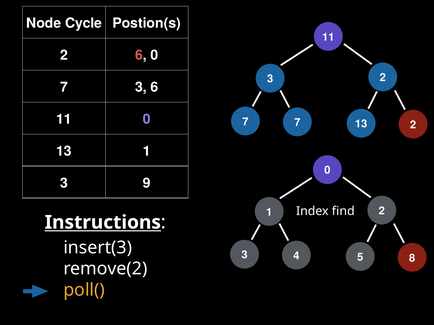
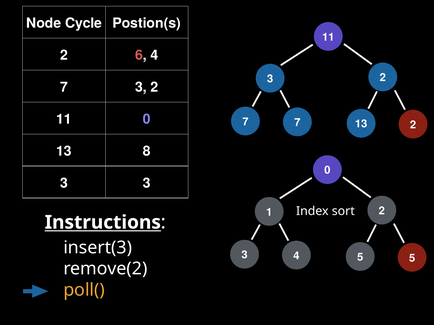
6 0: 0 -> 4
7 3 6: 6 -> 2
13 1: 1 -> 8
3 9: 9 -> 3
find: find -> sort
3 8: 8 -> 5
